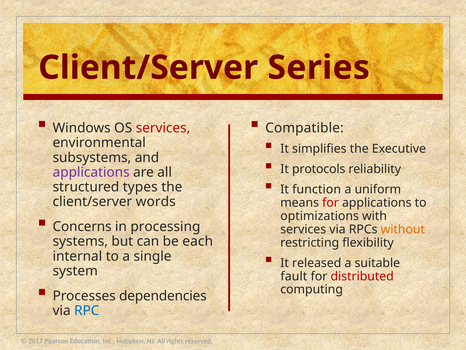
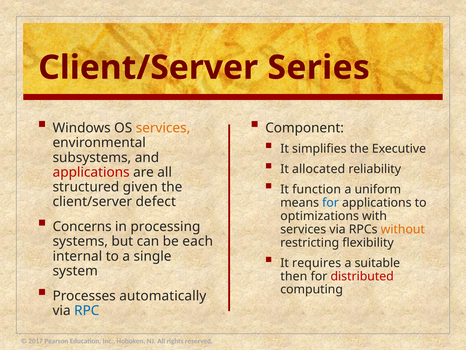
services at (163, 128) colour: red -> orange
Compatible: Compatible -> Component
protocols: protocols -> allocated
applications at (91, 172) colour: purple -> red
types: types -> given
words: words -> defect
for at (330, 203) colour: red -> blue
released: released -> requires
fault: fault -> then
dependencies: dependencies -> automatically
